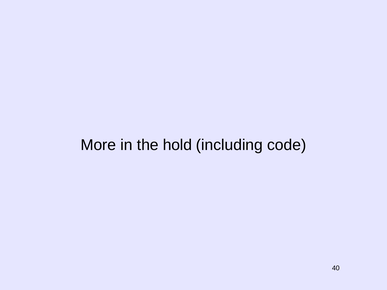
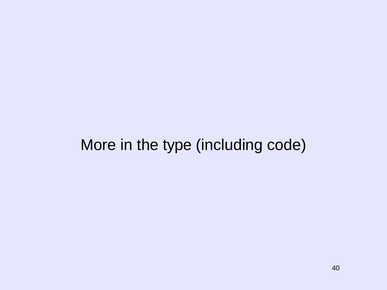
hold: hold -> type
